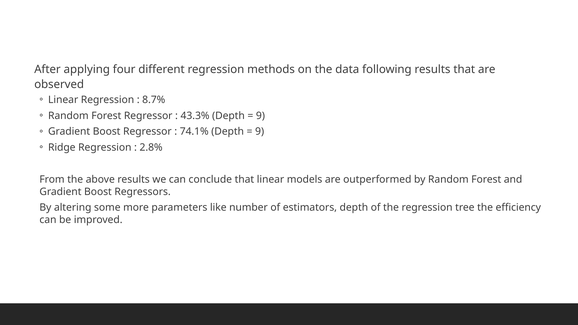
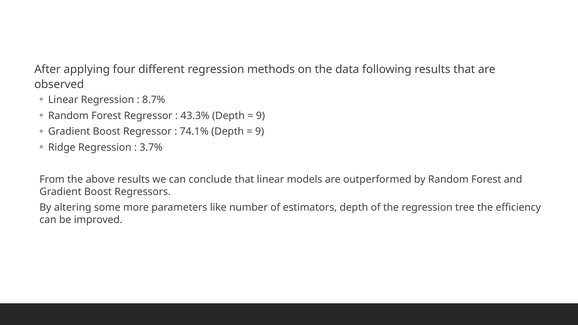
2.8%: 2.8% -> 3.7%
